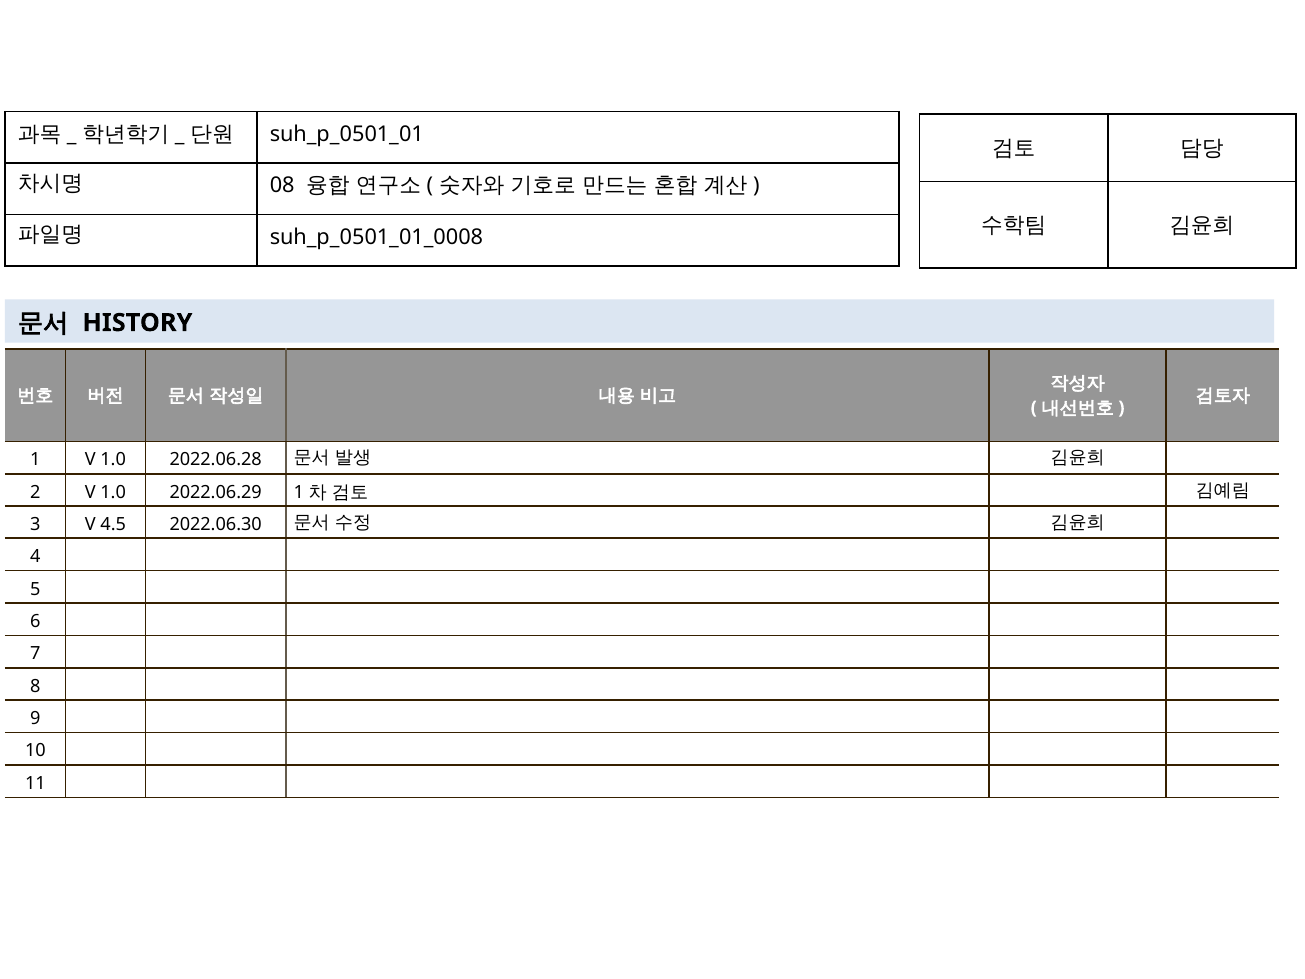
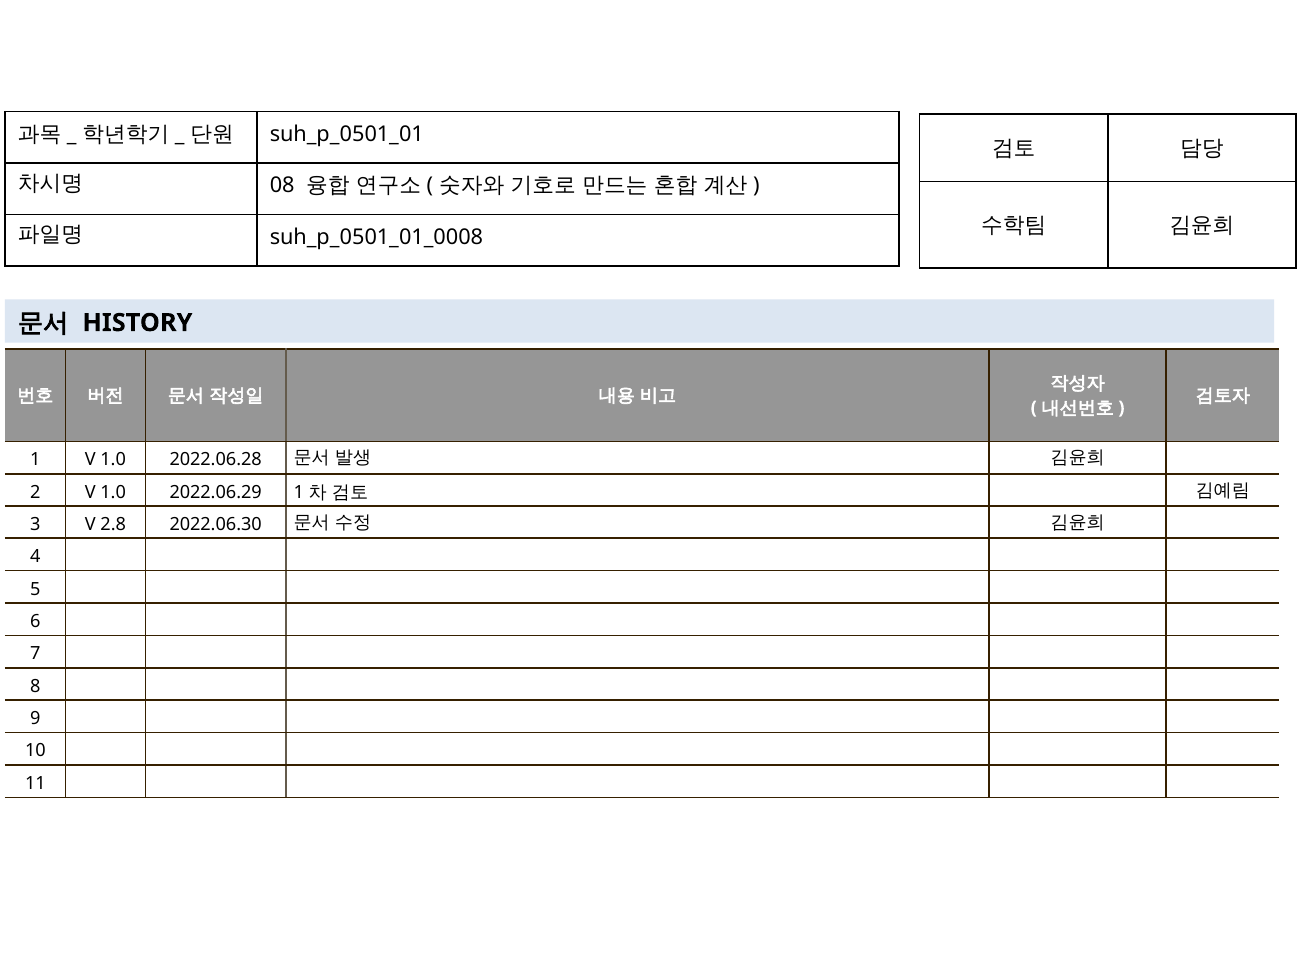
4.5: 4.5 -> 2.8
